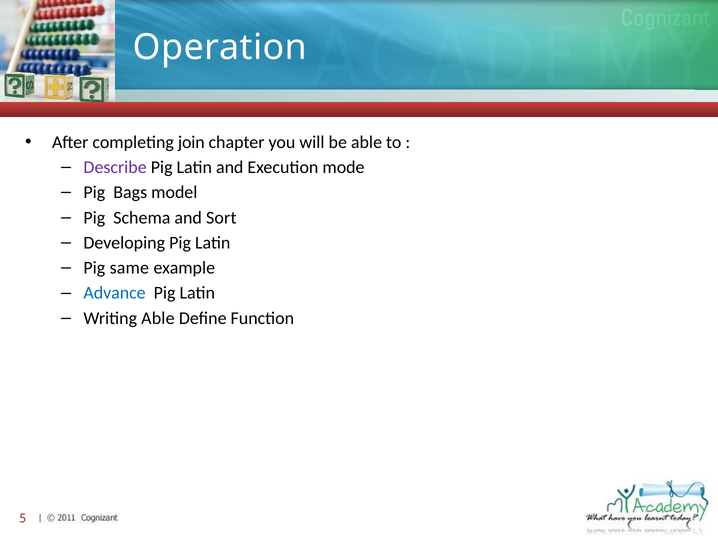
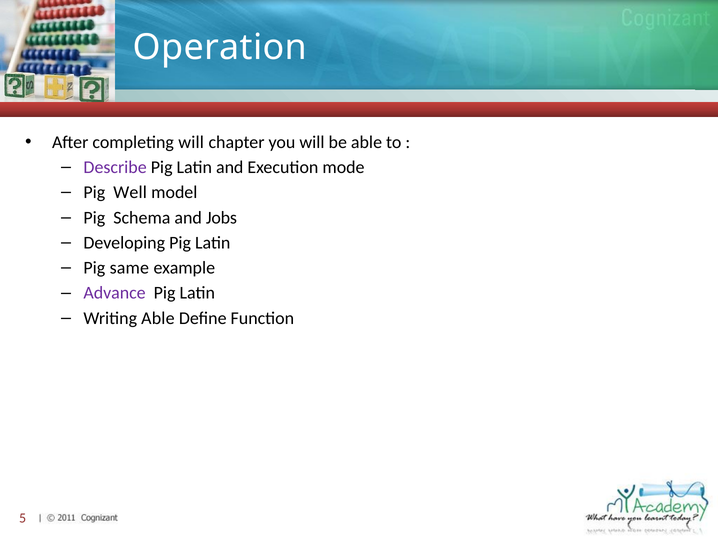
completing join: join -> will
Bags: Bags -> Well
Sort: Sort -> Jobs
Advance colour: blue -> purple
